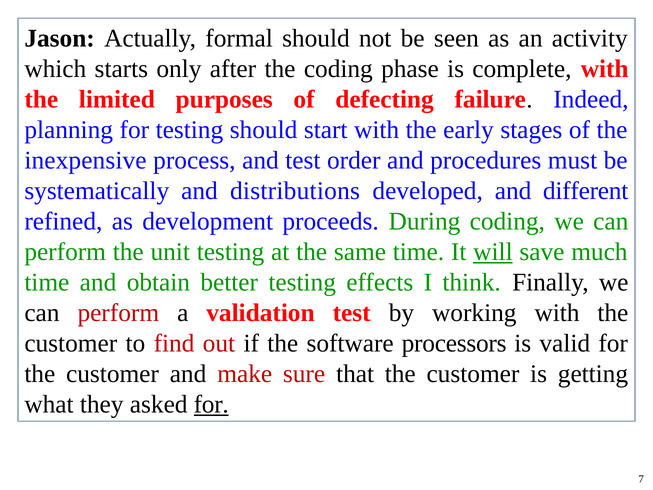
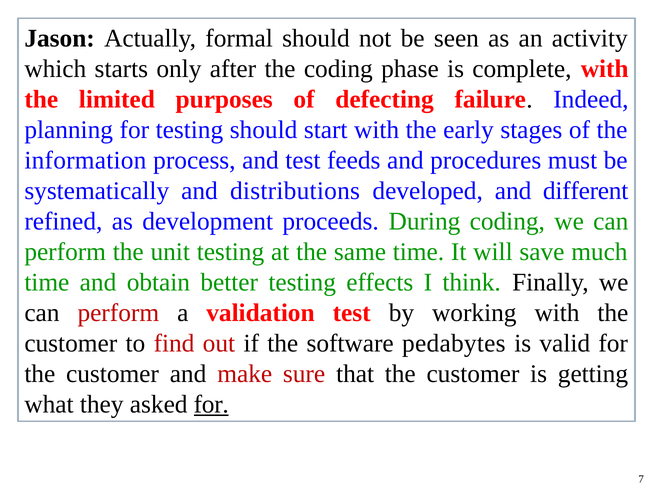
inexpensive: inexpensive -> information
order: order -> feeds
will underline: present -> none
processors: processors -> pedabytes
